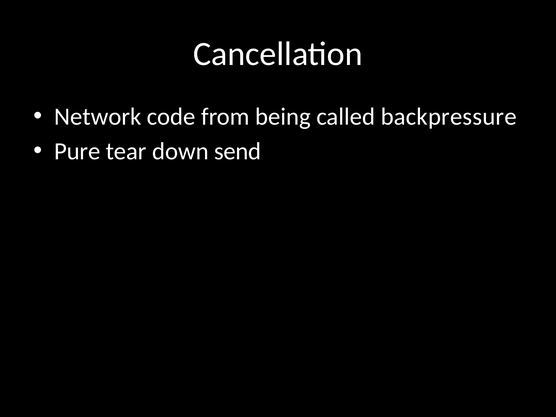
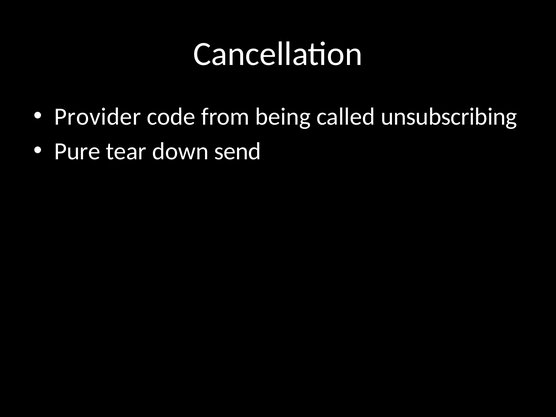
Network: Network -> Provider
backpressure: backpressure -> unsubscribing
